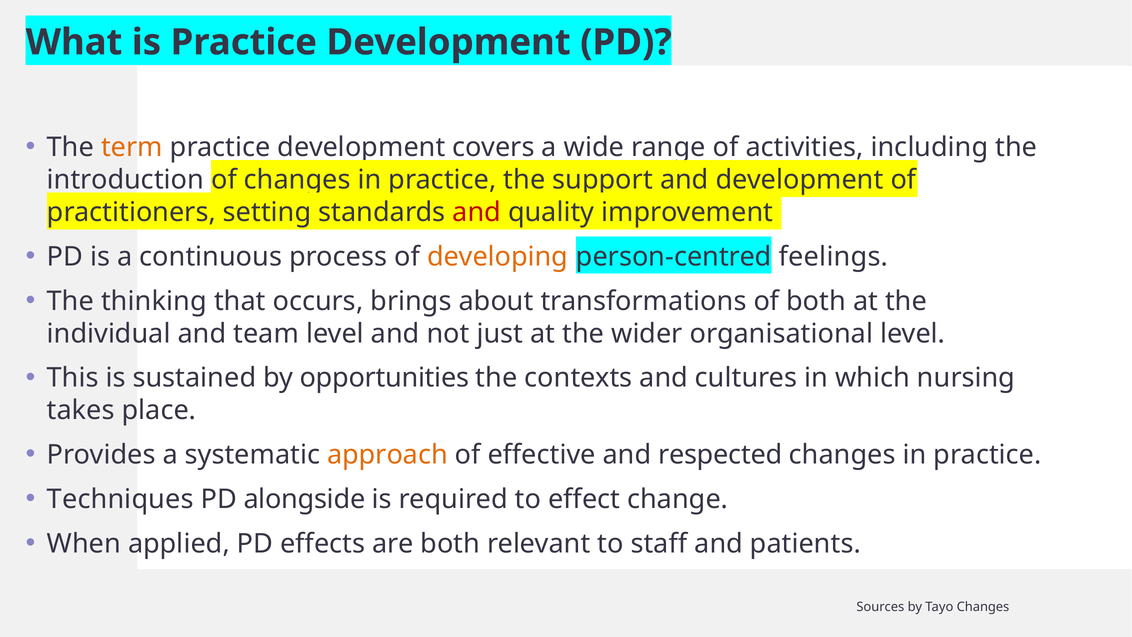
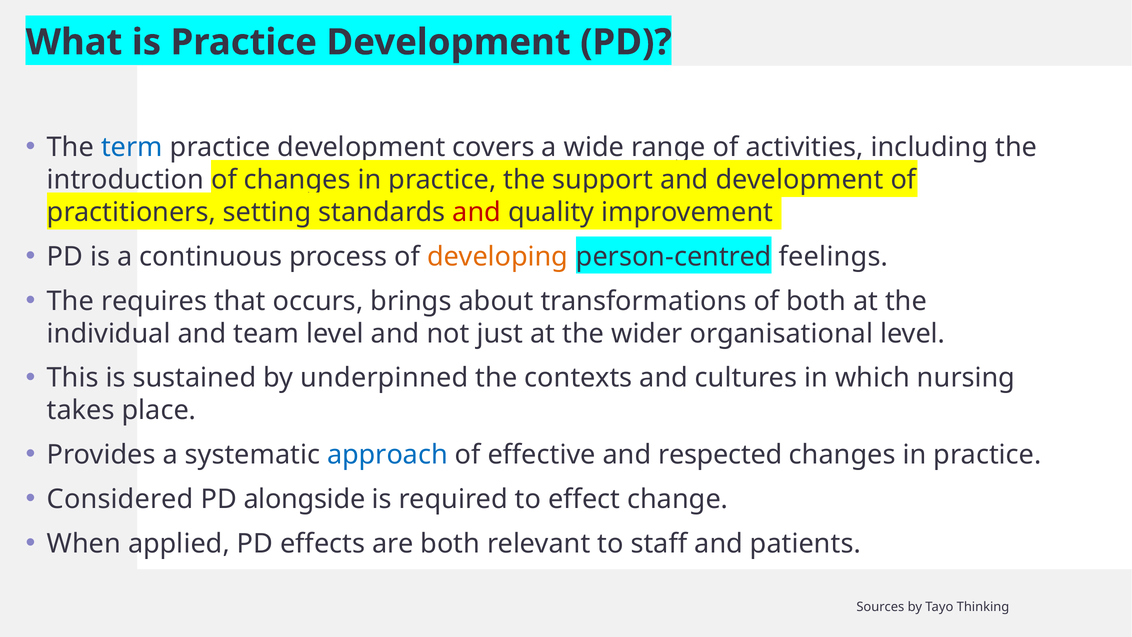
term colour: orange -> blue
thinking: thinking -> requires
opportunities: opportunities -> underpinned
approach colour: orange -> blue
Techniques: Techniques -> Considered
Tayo Changes: Changes -> Thinking
